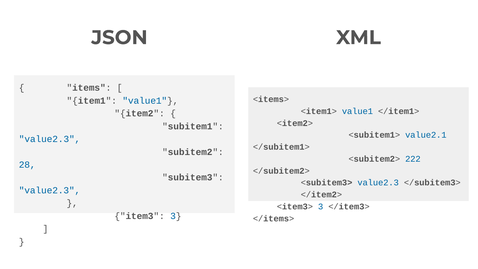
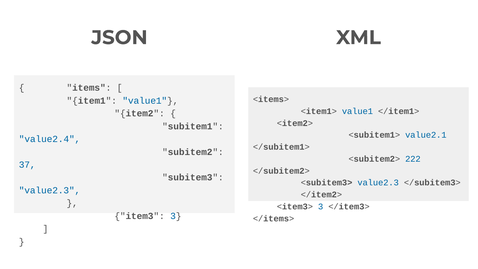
value2.3 at (50, 139): value2.3 -> value2.4
28: 28 -> 37
